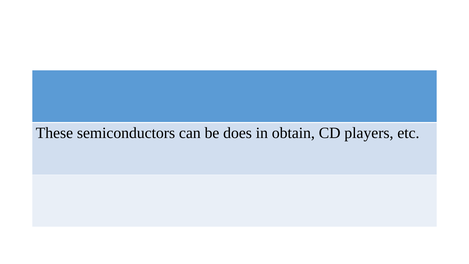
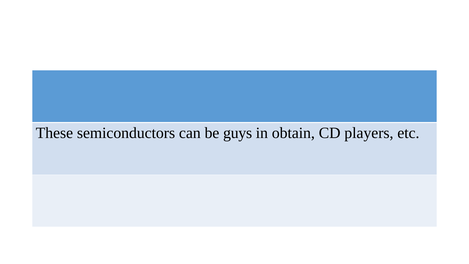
does: does -> guys
